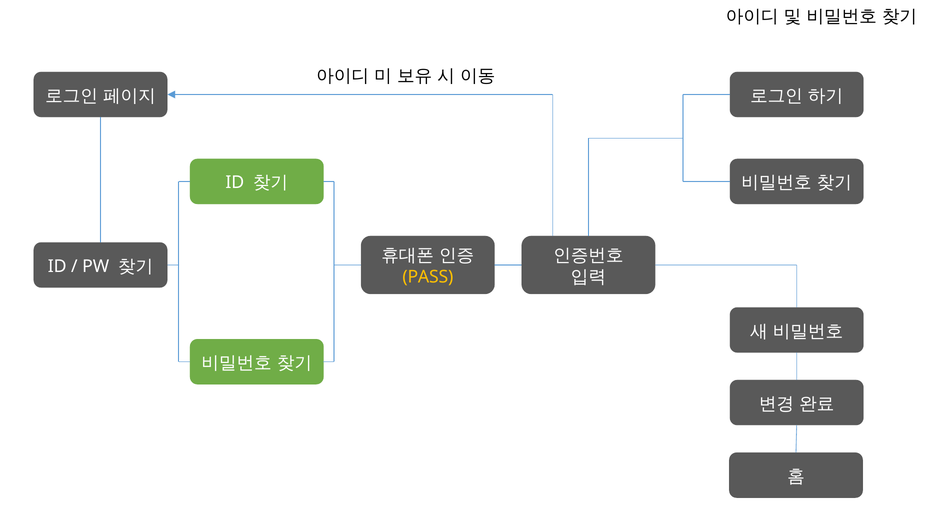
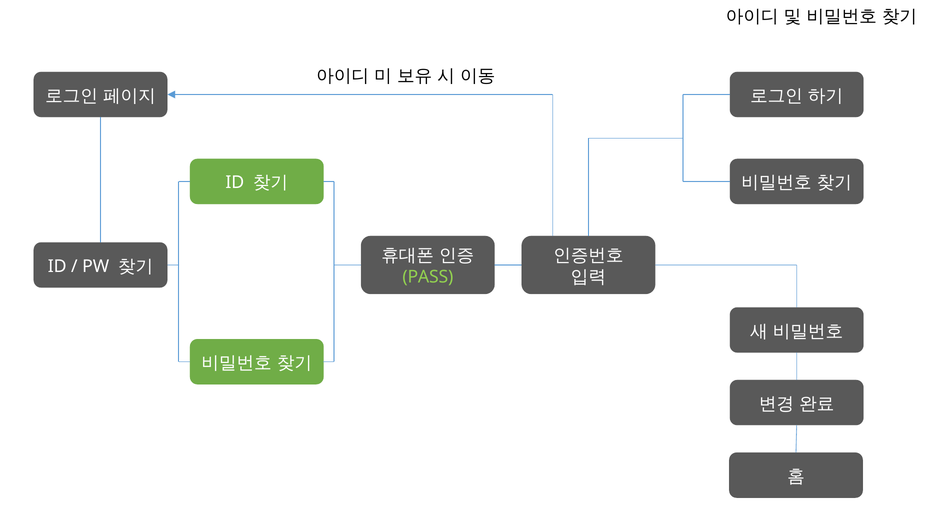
PASS colour: yellow -> light green
